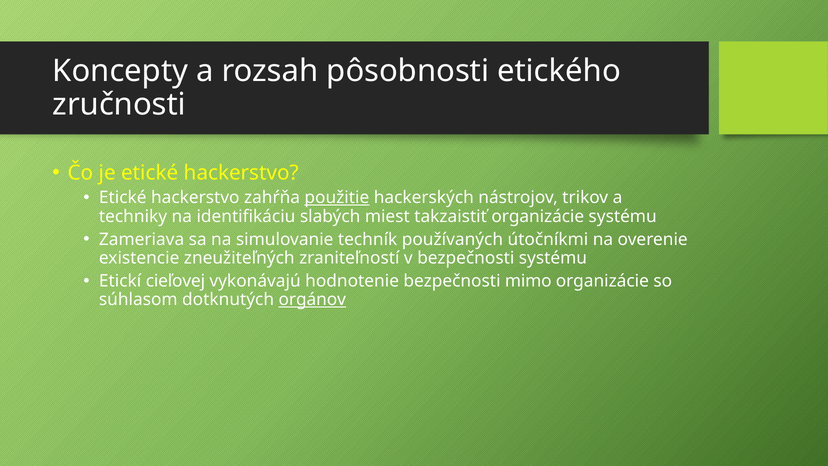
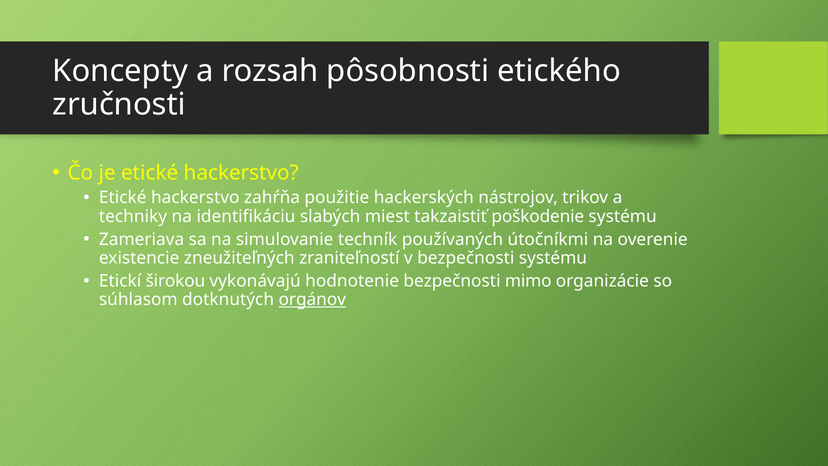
použitie underline: present -> none
takzaistiť organizácie: organizácie -> poškodenie
cieľovej: cieľovej -> širokou
